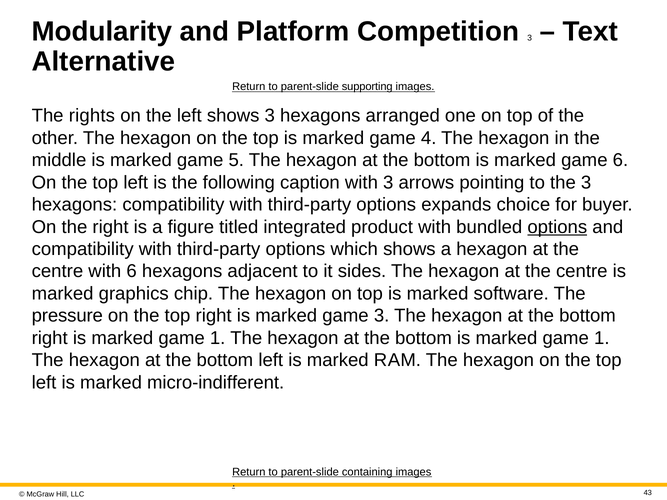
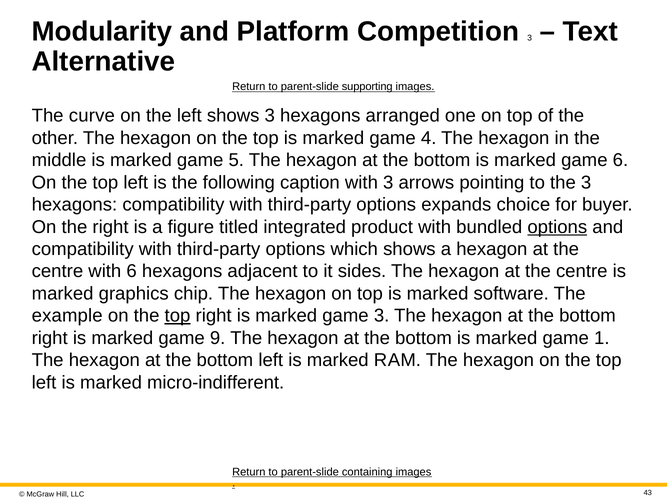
rights: rights -> curve
pressure: pressure -> example
top at (178, 316) underline: none -> present
1 at (218, 338): 1 -> 9
